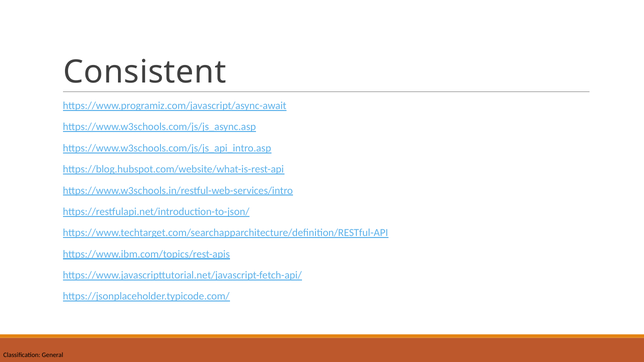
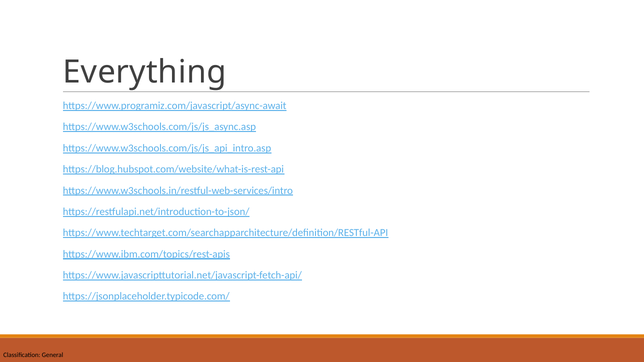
Consistent: Consistent -> Everything
